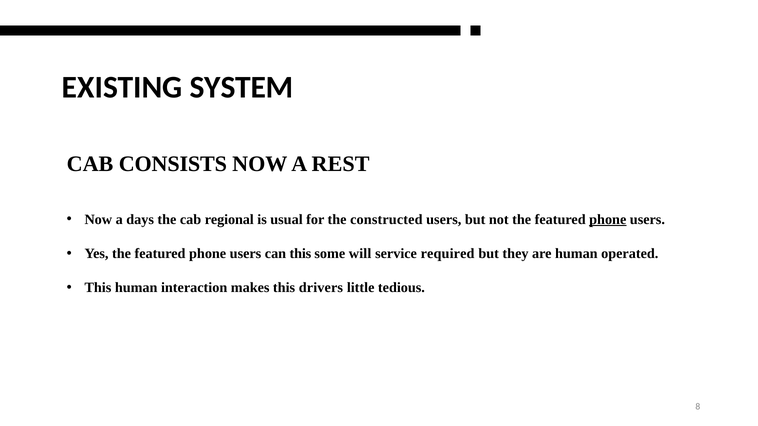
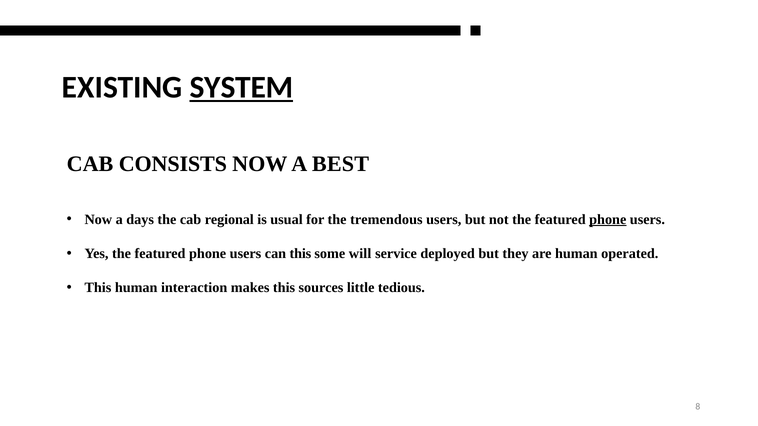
SYSTEM underline: none -> present
REST: REST -> BEST
constructed: constructed -> tremendous
required: required -> deployed
drivers: drivers -> sources
